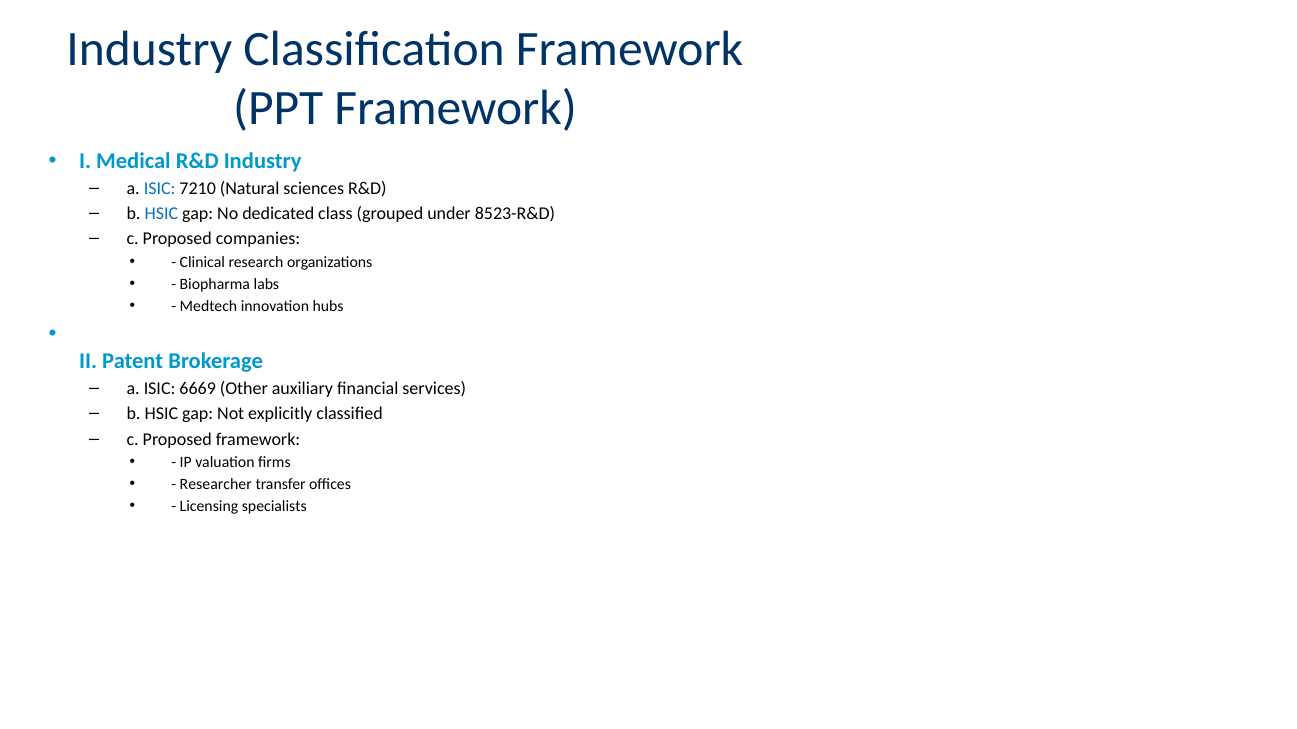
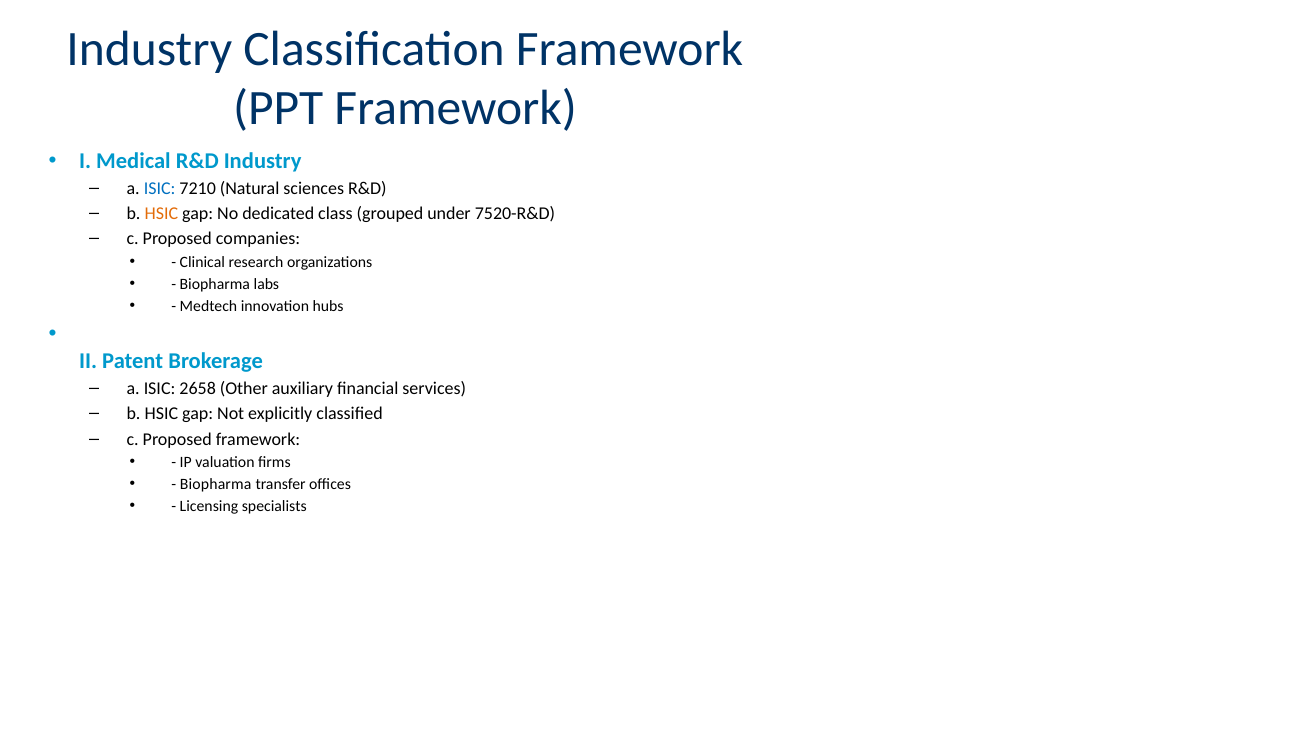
HSIC at (161, 214) colour: blue -> orange
8523-R&D: 8523-R&D -> 7520-R&D
6669: 6669 -> 2658
Researcher at (216, 485): Researcher -> Biopharma
